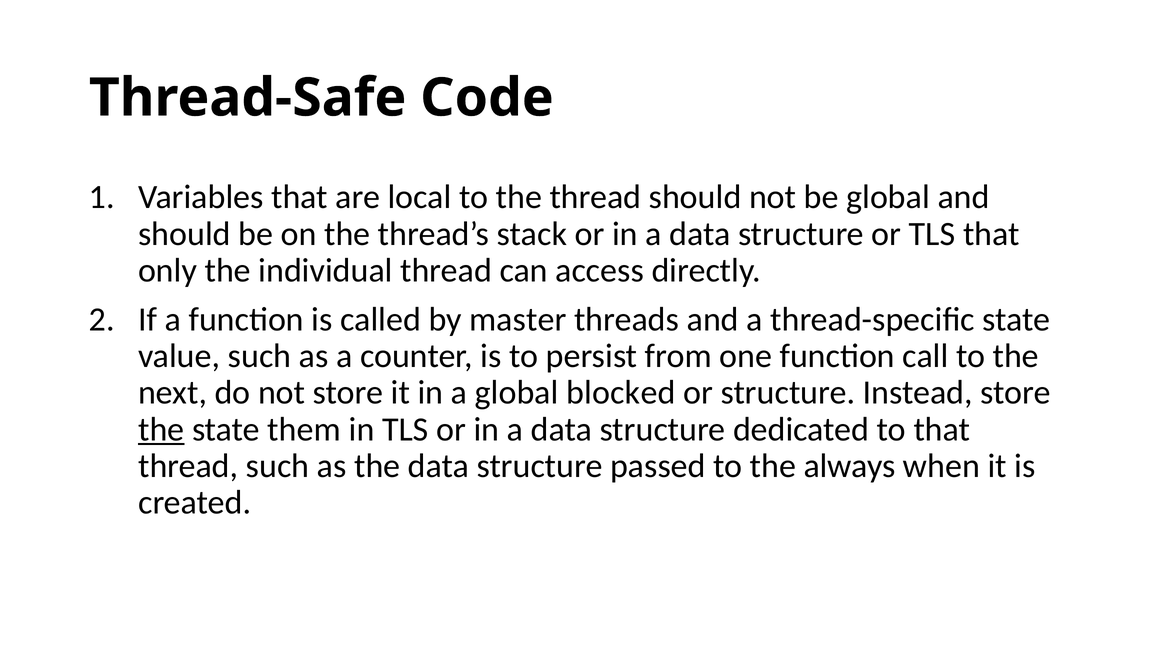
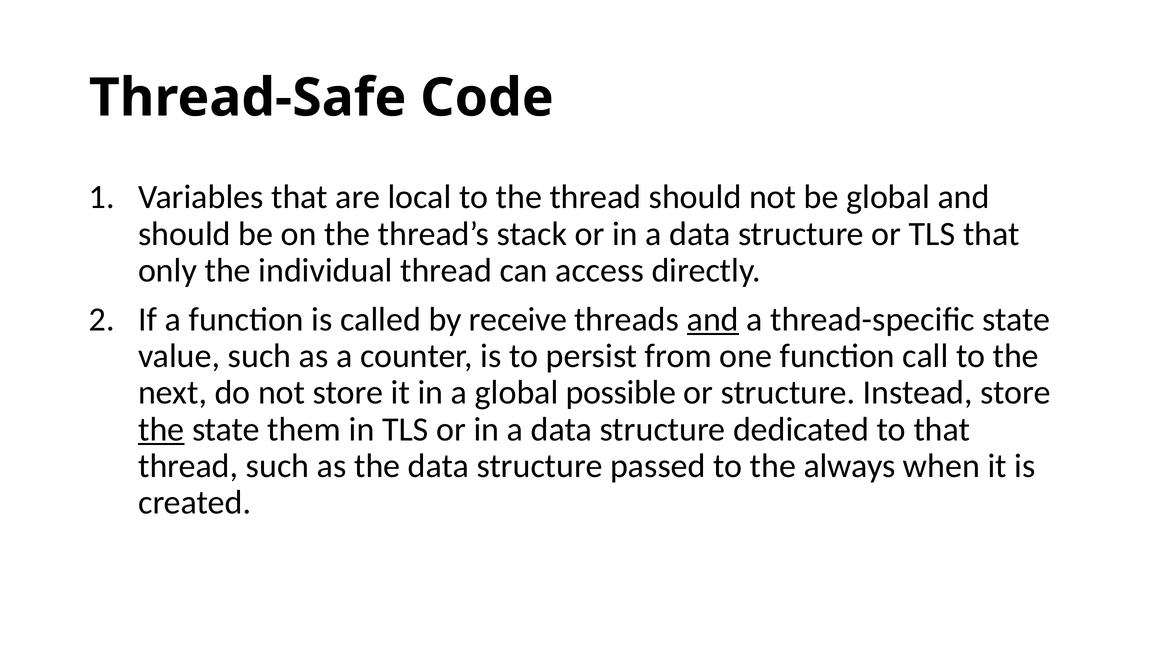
master: master -> receive
and at (713, 319) underline: none -> present
blocked: blocked -> possible
